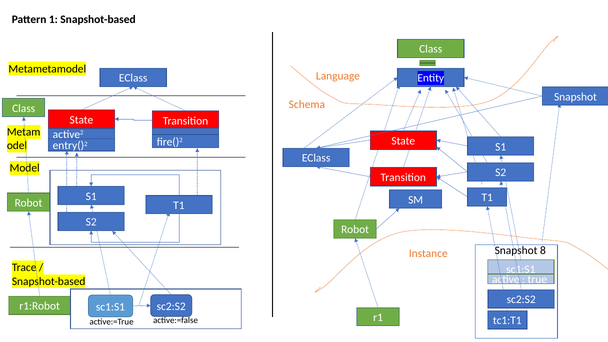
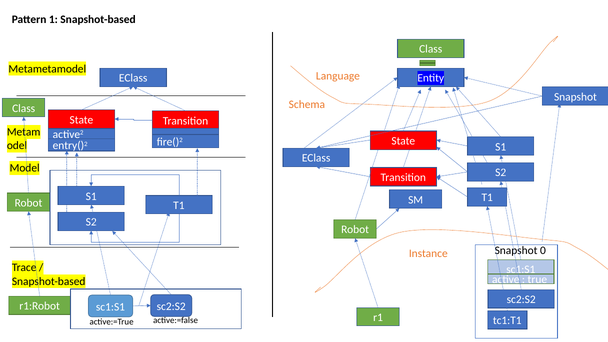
8: 8 -> 0
